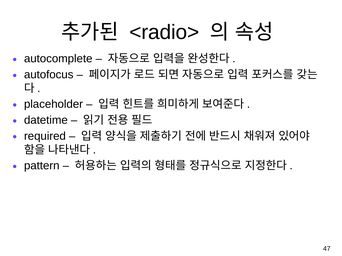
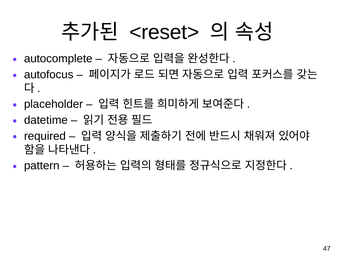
<radio>: <radio> -> <reset>
